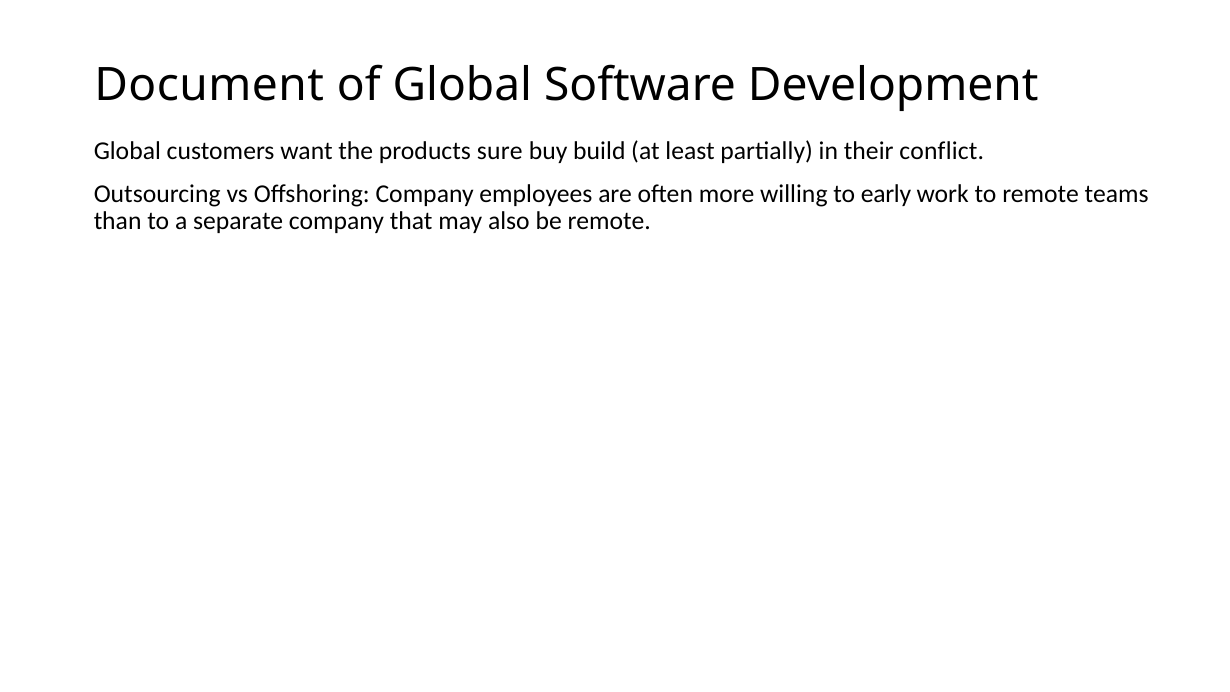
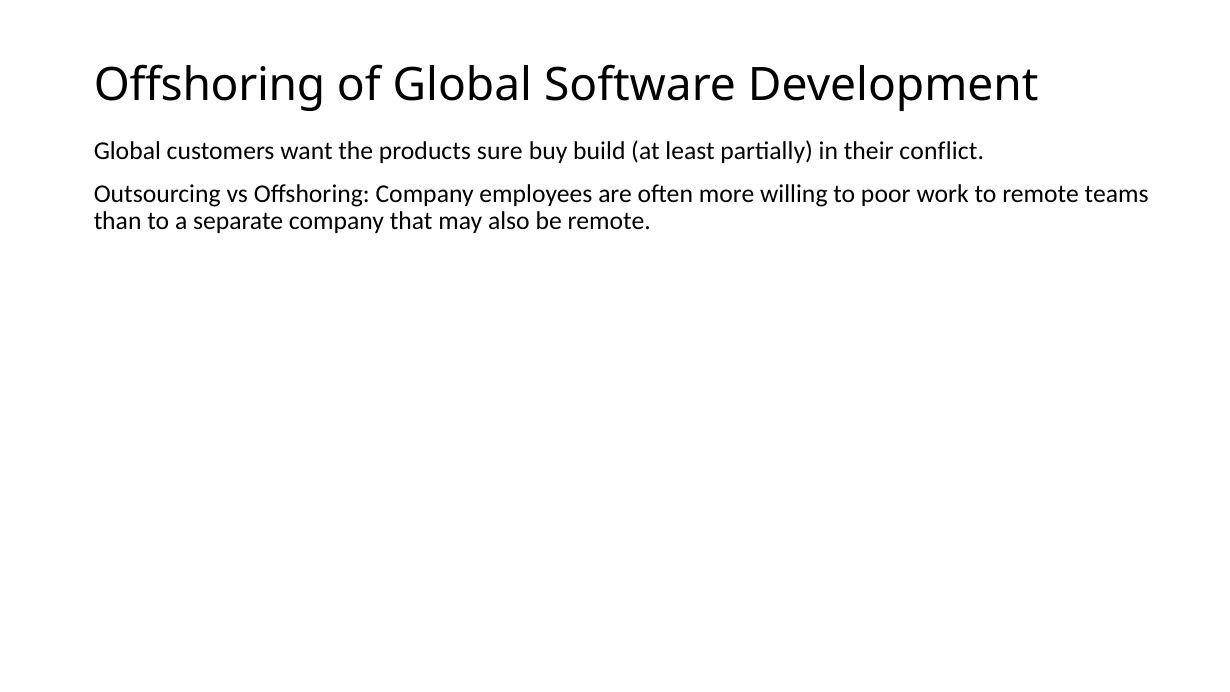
Document at (209, 86): Document -> Offshoring
early: early -> poor
